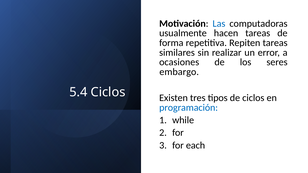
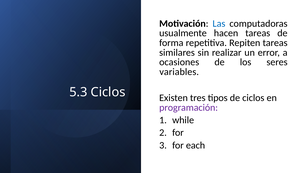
embargo: embargo -> variables
5.4: 5.4 -> 5.3
programación colour: blue -> purple
